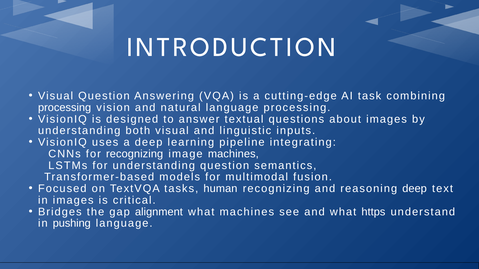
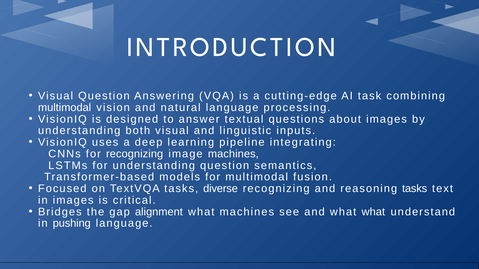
processing at (65, 108): processing -> multimodal
human: human -> diverse
reasoning deep: deep -> tasks
what https: https -> what
